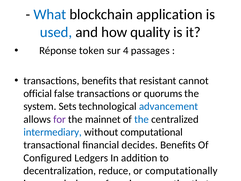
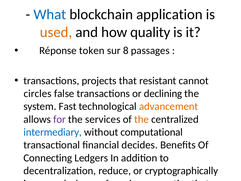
used at (56, 32) colour: blue -> orange
4: 4 -> 8
transactions benefits: benefits -> projects
official: official -> circles
quorums: quorums -> declining
Sets: Sets -> Fast
advancement colour: blue -> orange
mainnet: mainnet -> services
the at (142, 119) colour: blue -> orange
Configured: Configured -> Connecting
or computationally: computationally -> cryptographically
